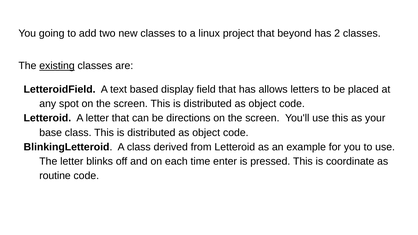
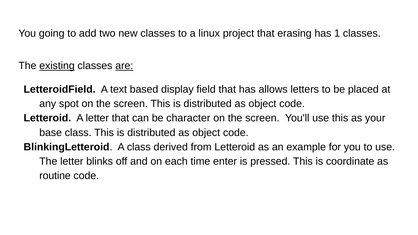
beyond: beyond -> erasing
2: 2 -> 1
are underline: none -> present
directions: directions -> character
